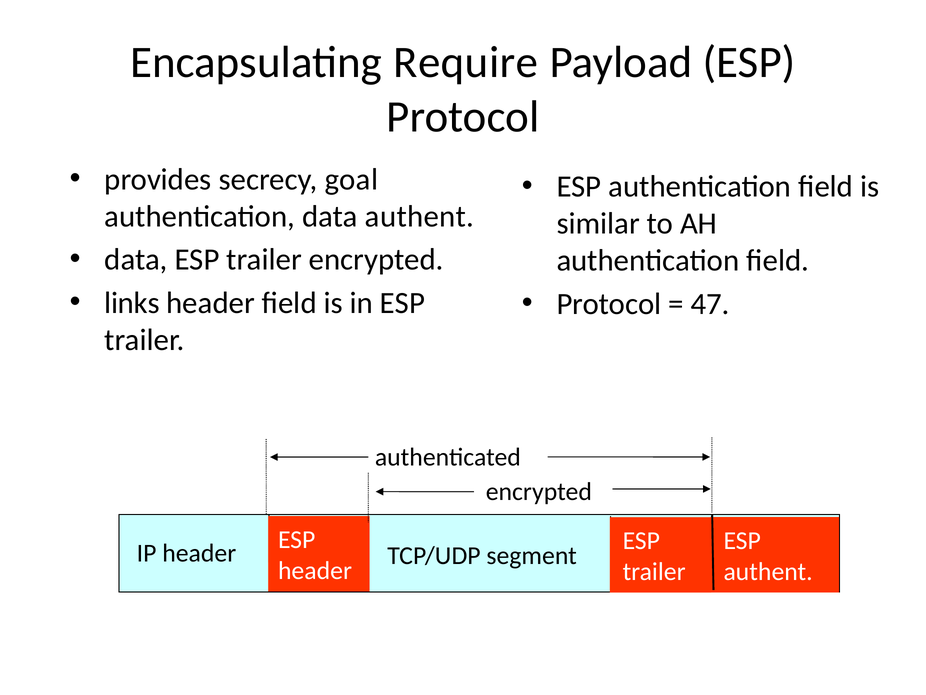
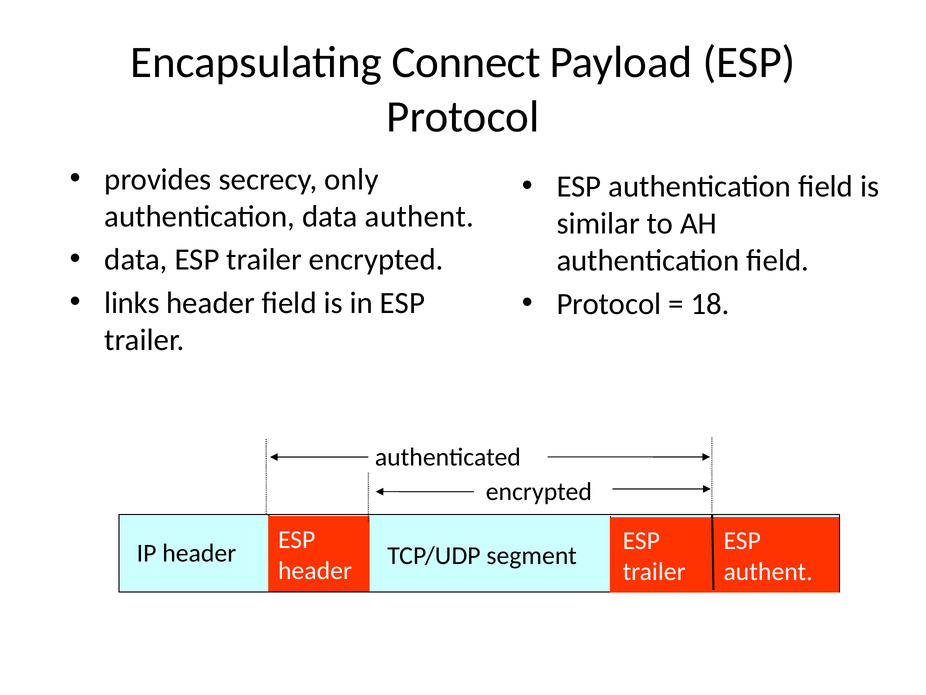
Require: Require -> Connect
goal: goal -> only
47: 47 -> 18
